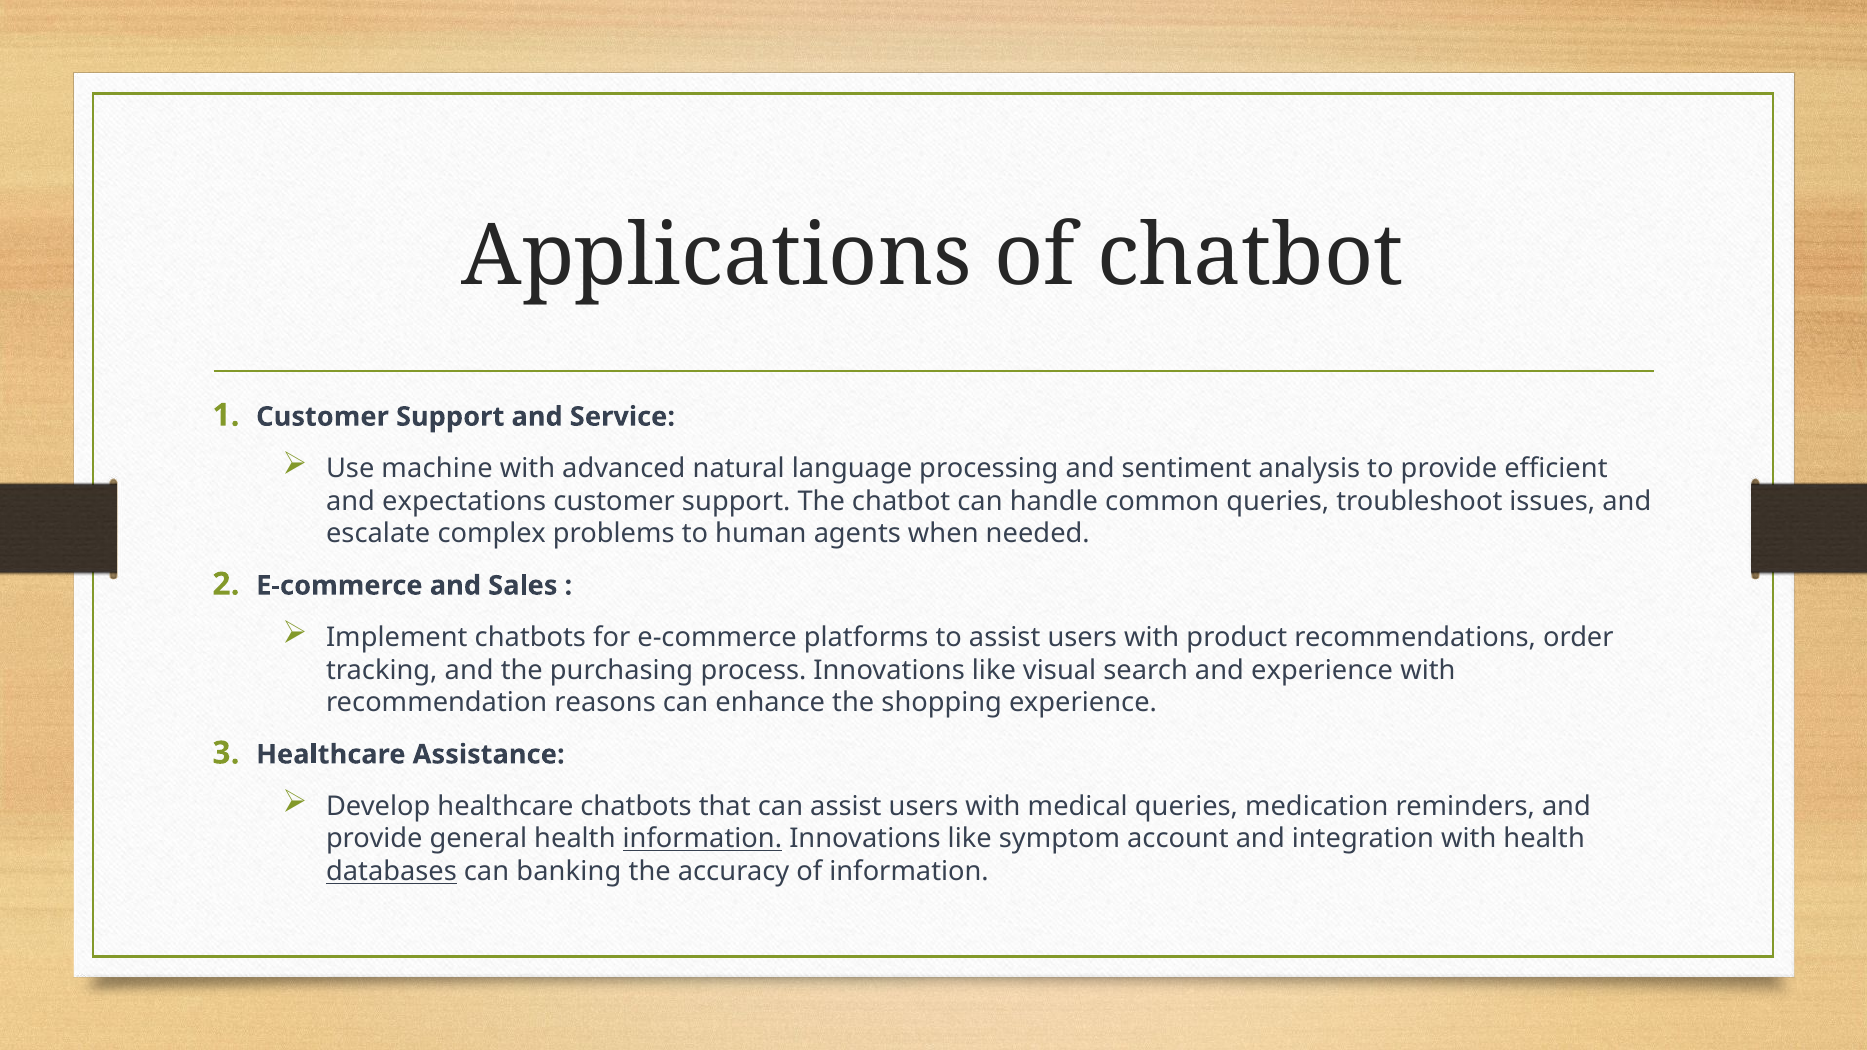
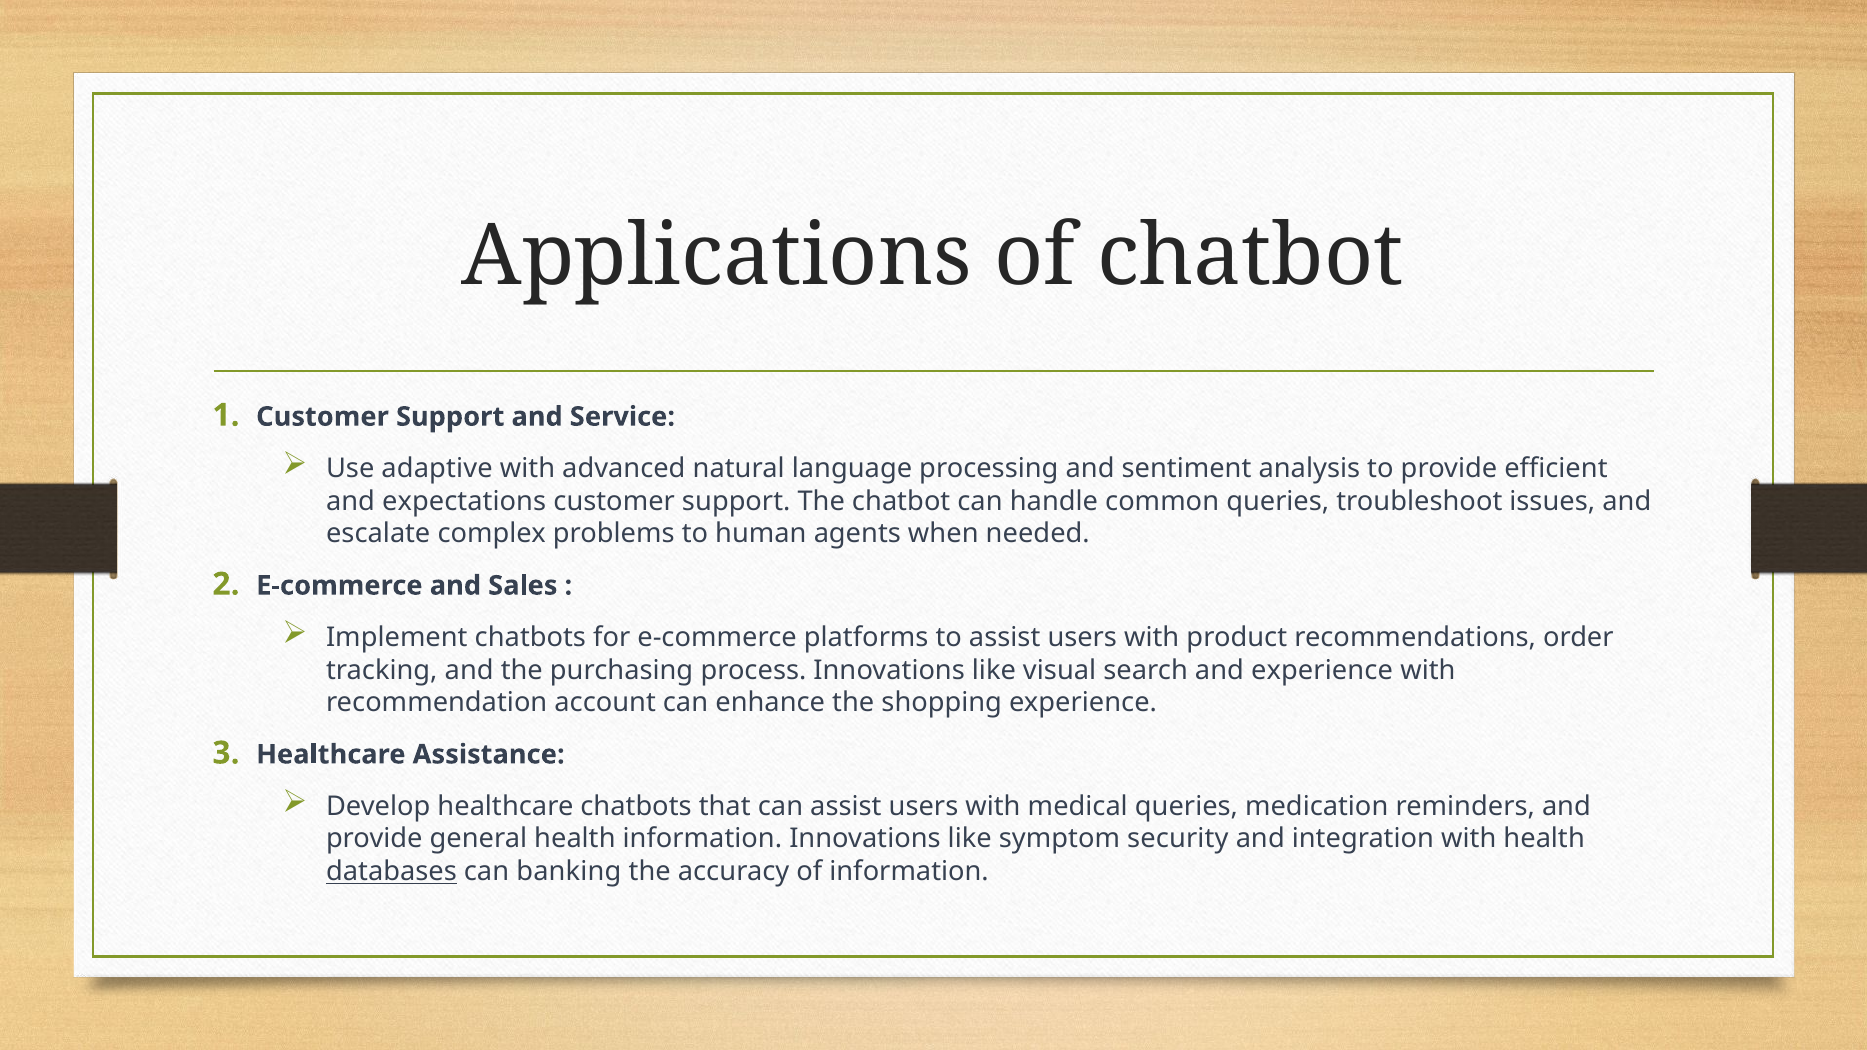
machine: machine -> adaptive
reasons: reasons -> account
information at (702, 839) underline: present -> none
account: account -> security
